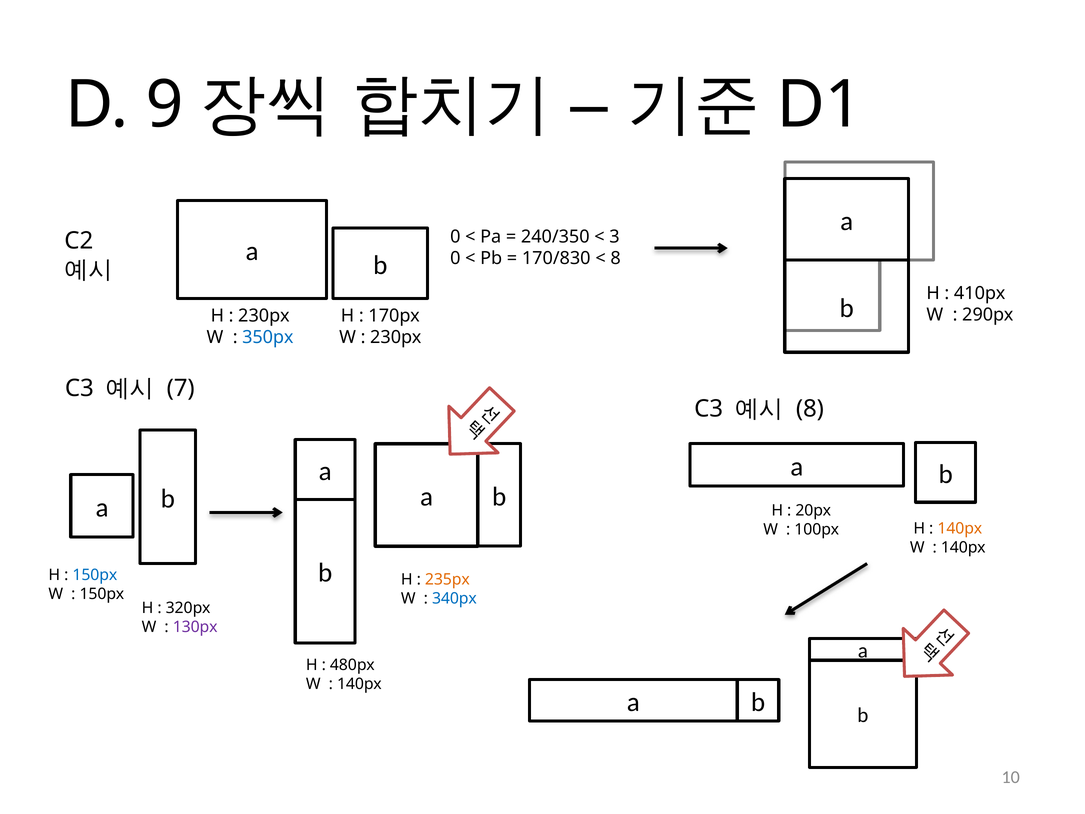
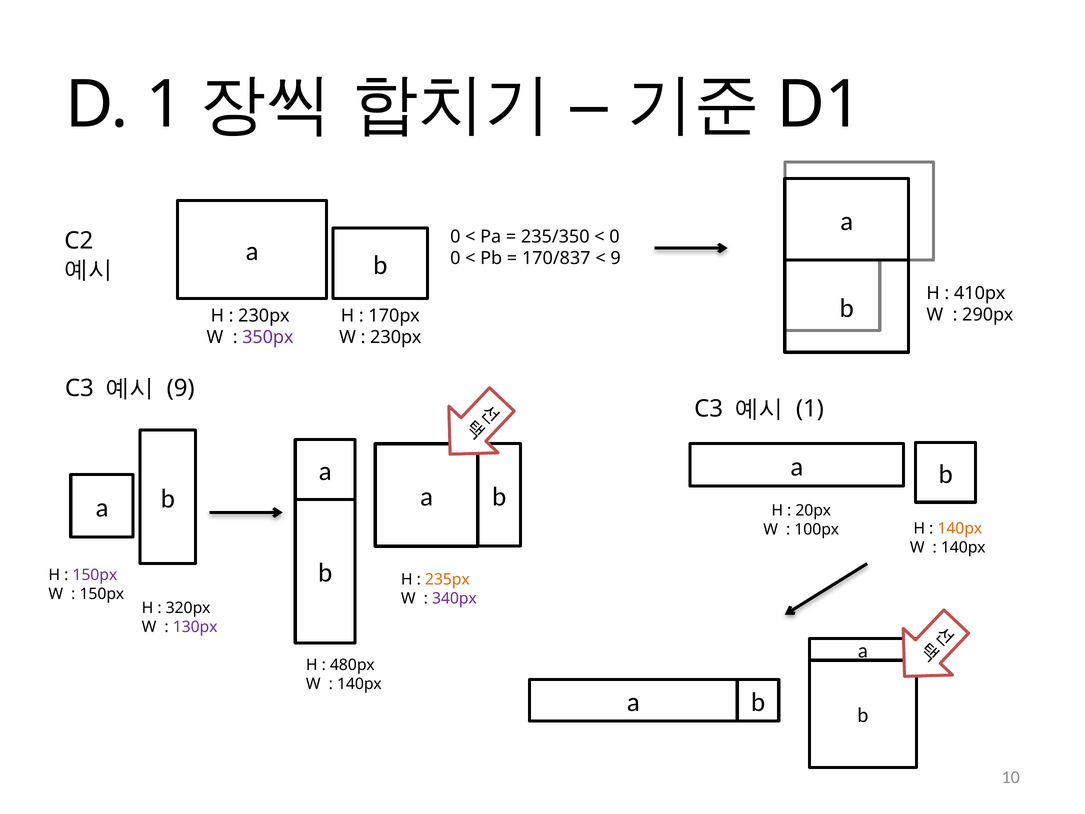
D 9: 9 -> 1
240/350: 240/350 -> 235/350
3 at (614, 237): 3 -> 0
170/830: 170/830 -> 170/837
8 at (616, 258): 8 -> 9
350px colour: blue -> purple
7 at (181, 388): 7 -> 9
8 at (810, 408): 8 -> 1
150px at (95, 575) colour: blue -> purple
340px colour: blue -> purple
